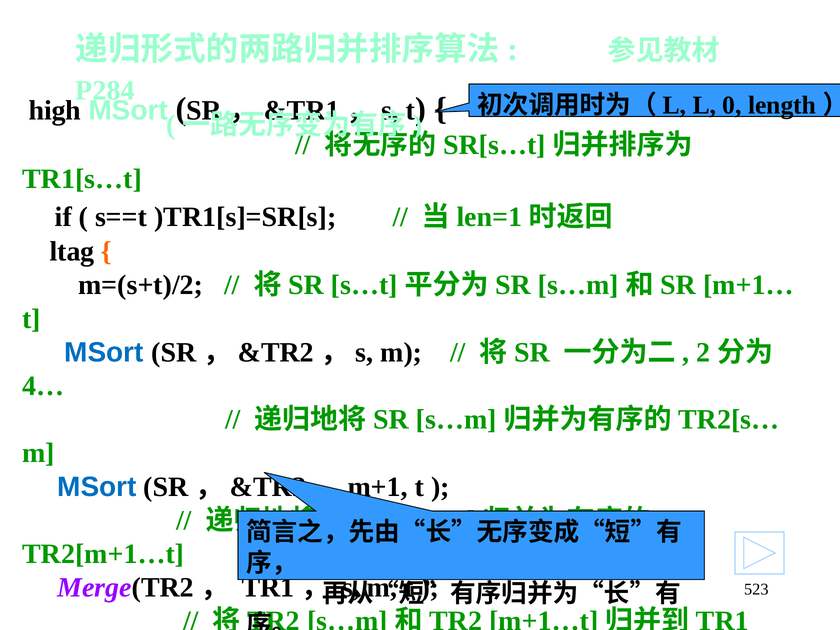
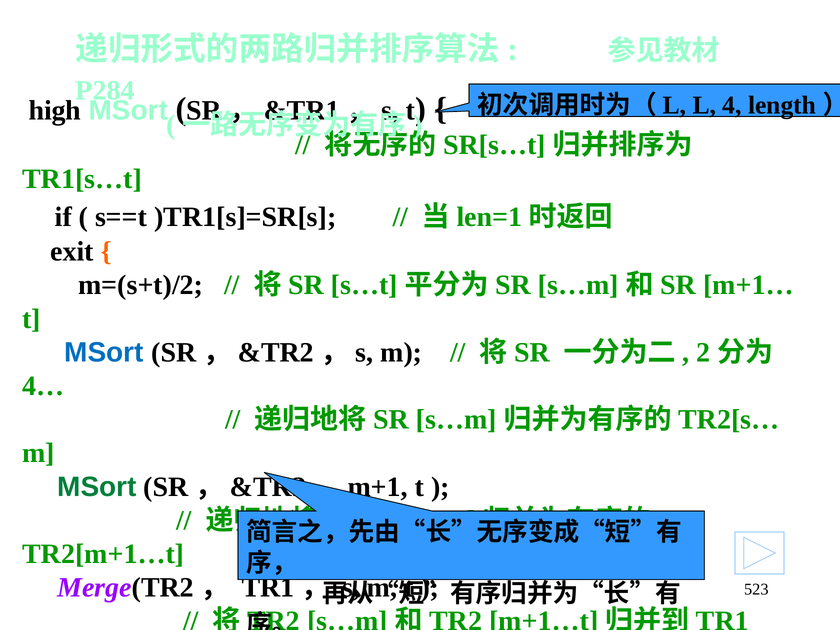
0: 0 -> 4
ltag: ltag -> exit
MSort at (97, 487) colour: blue -> green
